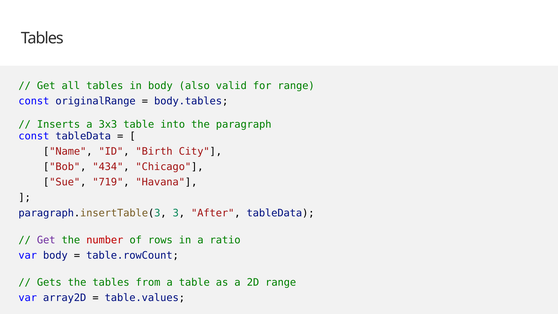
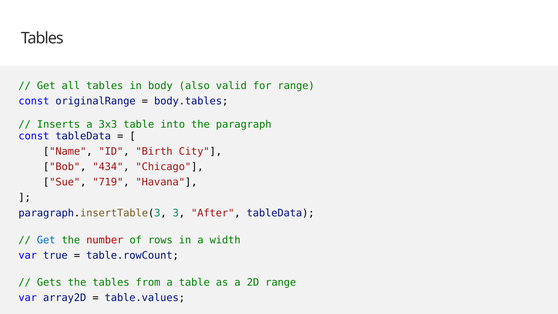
Get at (46, 240) colour: purple -> blue
ratio: ratio -> width
var body: body -> true
